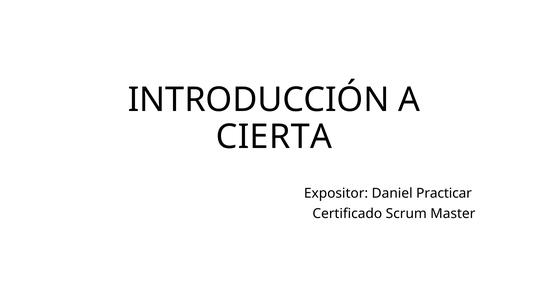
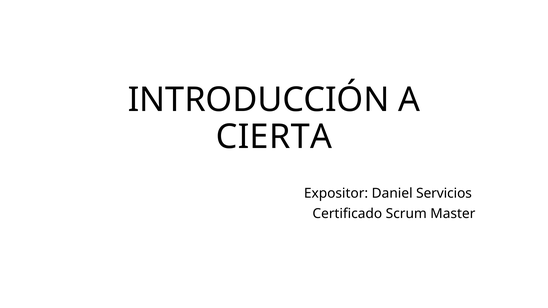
Practicar: Practicar -> Servicios
